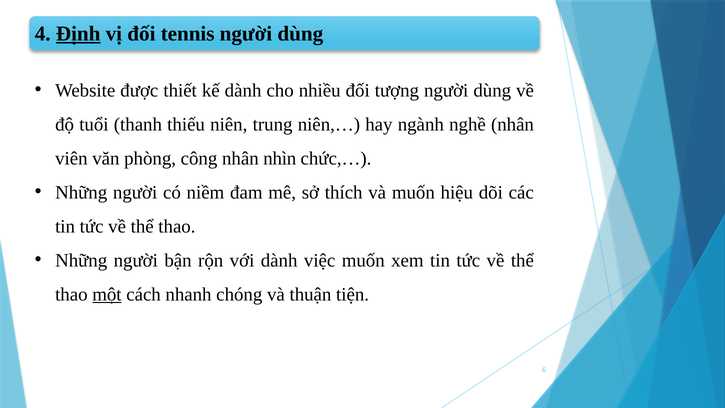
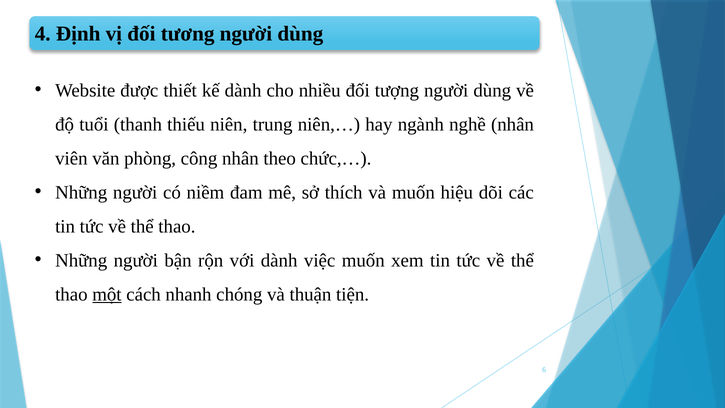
Định underline: present -> none
tennis: tennis -> tương
nhìn: nhìn -> theo
